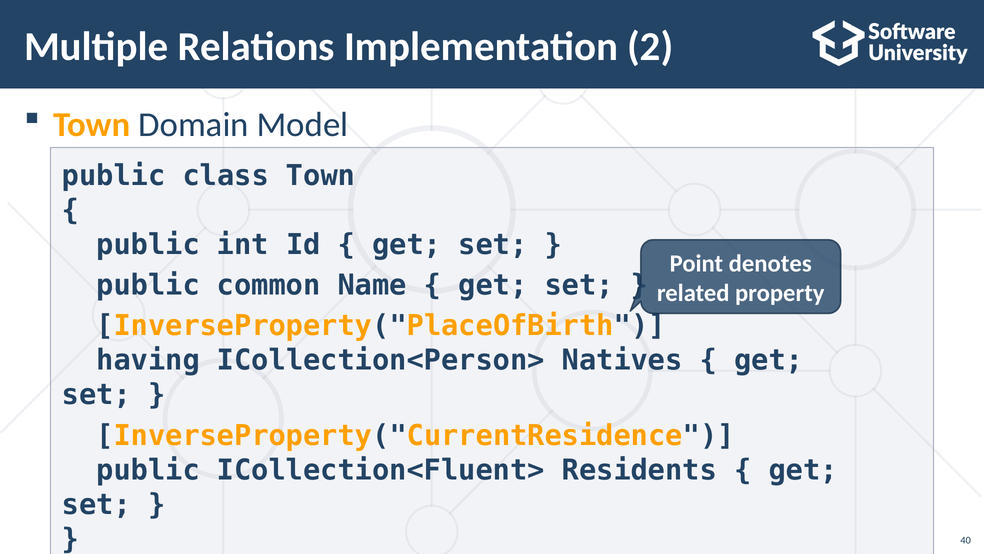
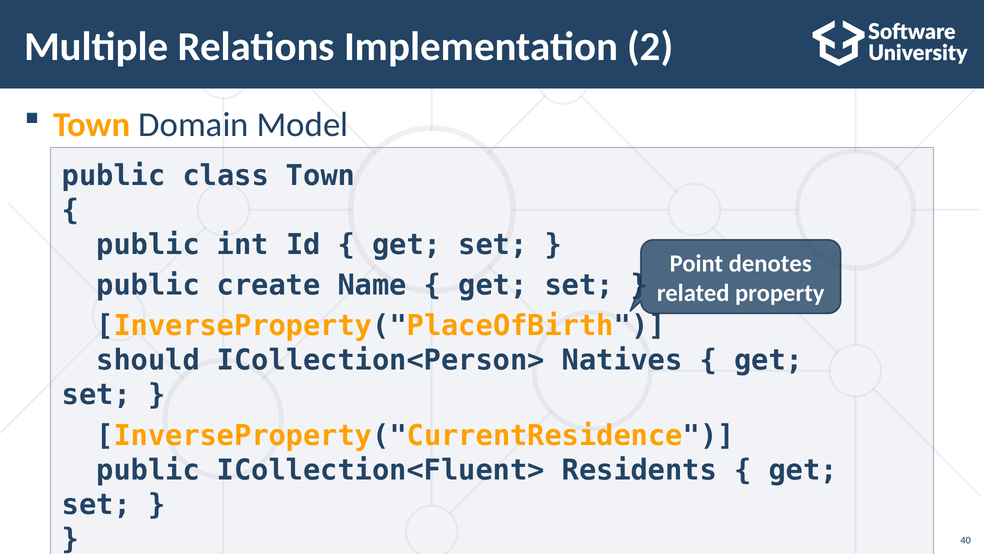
common: common -> create
having: having -> should
